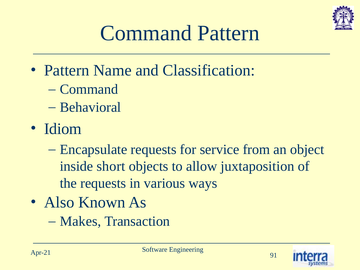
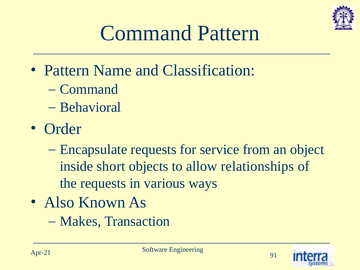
Idiom: Idiom -> Order
juxtaposition: juxtaposition -> relationships
